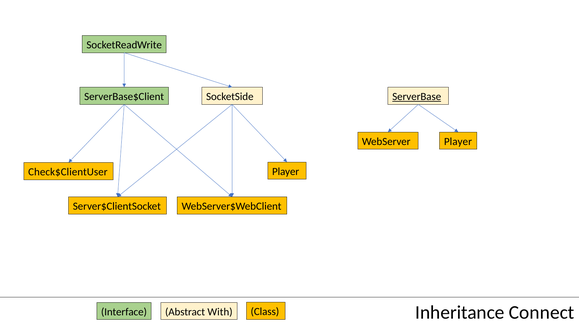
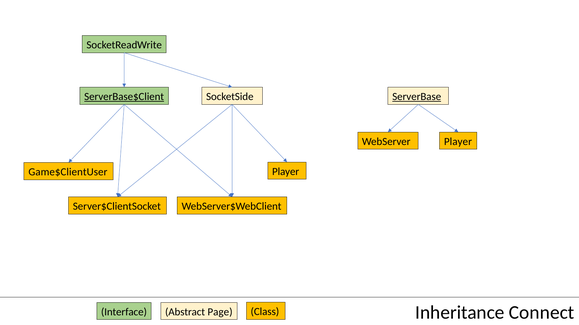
ServerBase$Client underline: none -> present
Check$ClientUser: Check$ClientUser -> Game$ClientUser
With: With -> Page
